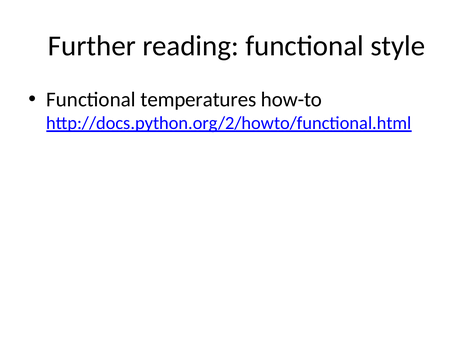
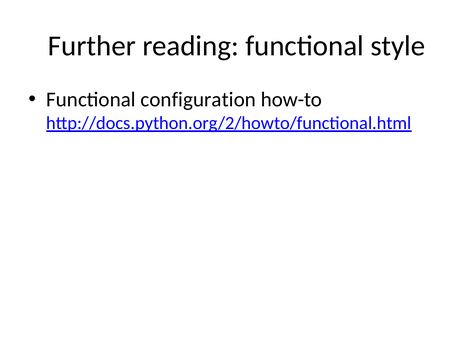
temperatures: temperatures -> configuration
